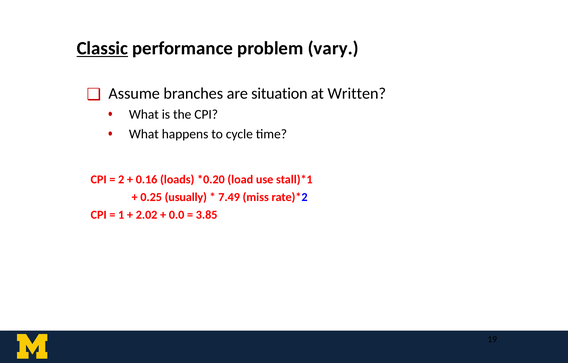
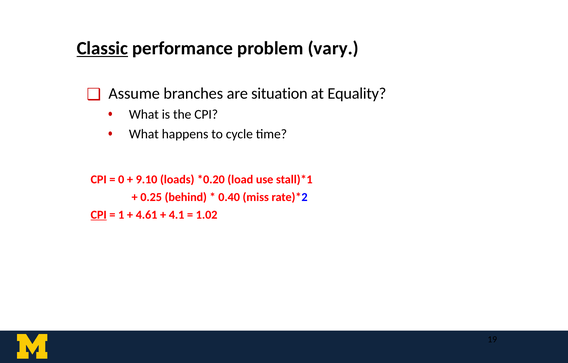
Written: Written -> Equality
2: 2 -> 0
0.16: 0.16 -> 9.10
usually: usually -> behind
7.49: 7.49 -> 0.40
CPI at (99, 215) underline: none -> present
2.02: 2.02 -> 4.61
0.0: 0.0 -> 4.1
3.85: 3.85 -> 1.02
